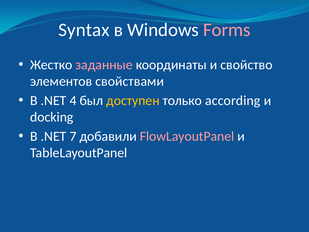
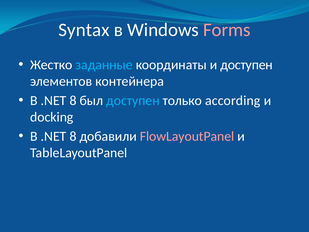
заданные colour: pink -> light blue
и свойство: свойство -> доступен
свойствами: свойствами -> контейнера
4 at (73, 101): 4 -> 8
доступен at (133, 101) colour: yellow -> light blue
7 at (73, 136): 7 -> 8
